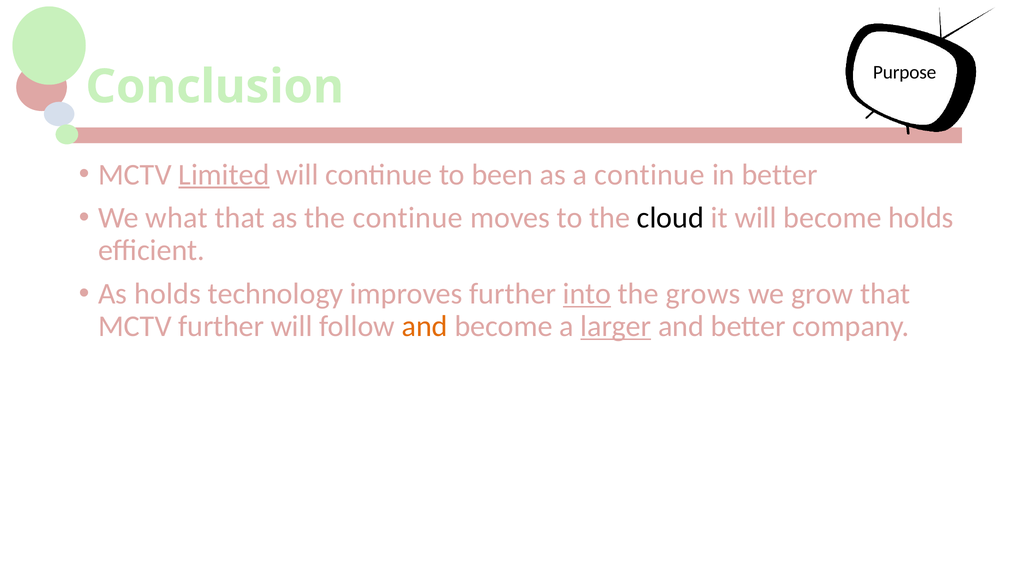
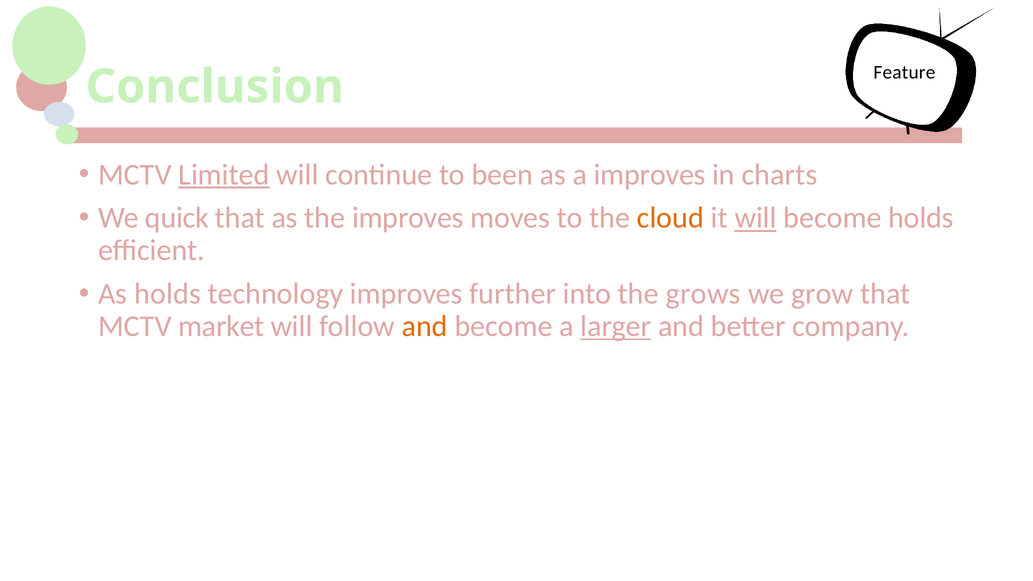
Purpose: Purpose -> Feature
a continue: continue -> improves
in better: better -> charts
what: what -> quick
the continue: continue -> improves
cloud colour: black -> orange
will at (756, 218) underline: none -> present
into underline: present -> none
MCTV further: further -> market
